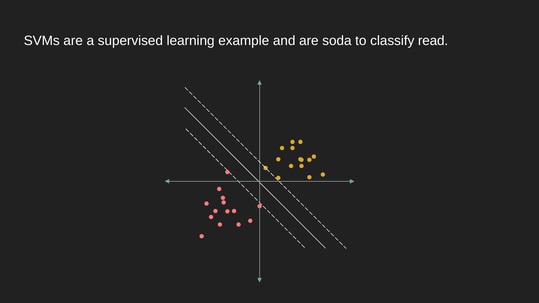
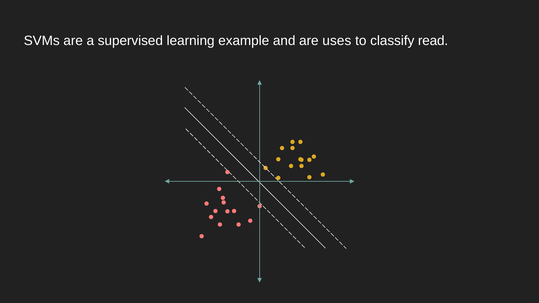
soda: soda -> uses
